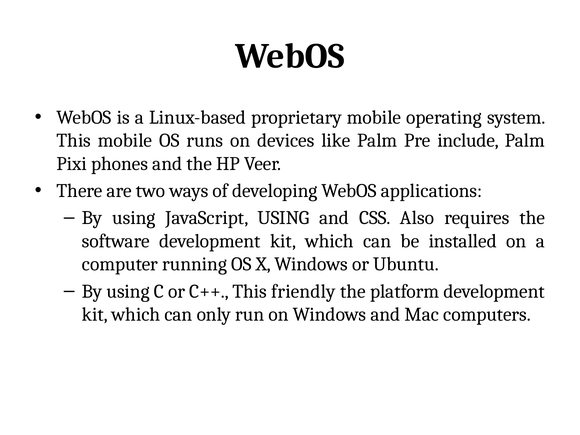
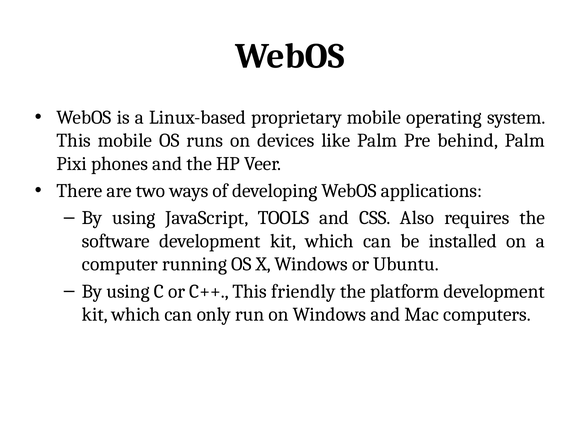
include: include -> behind
JavaScript USING: USING -> TOOLS
